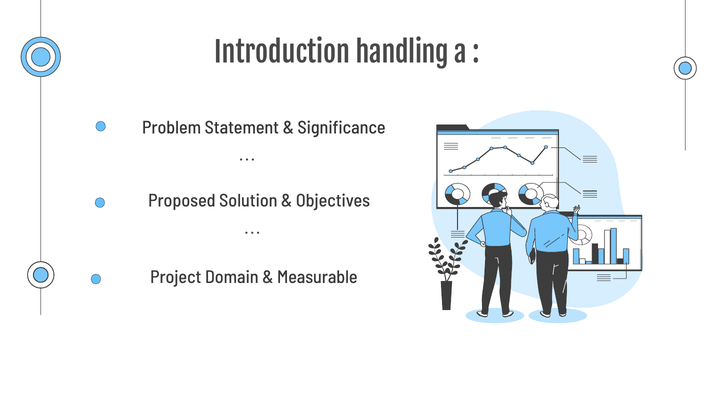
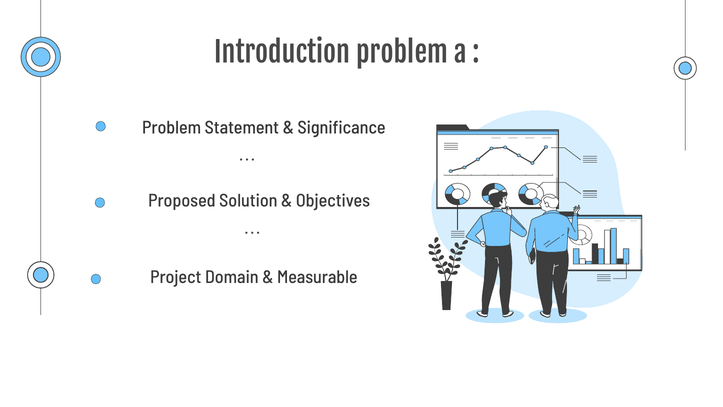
Introduction handling: handling -> problem
